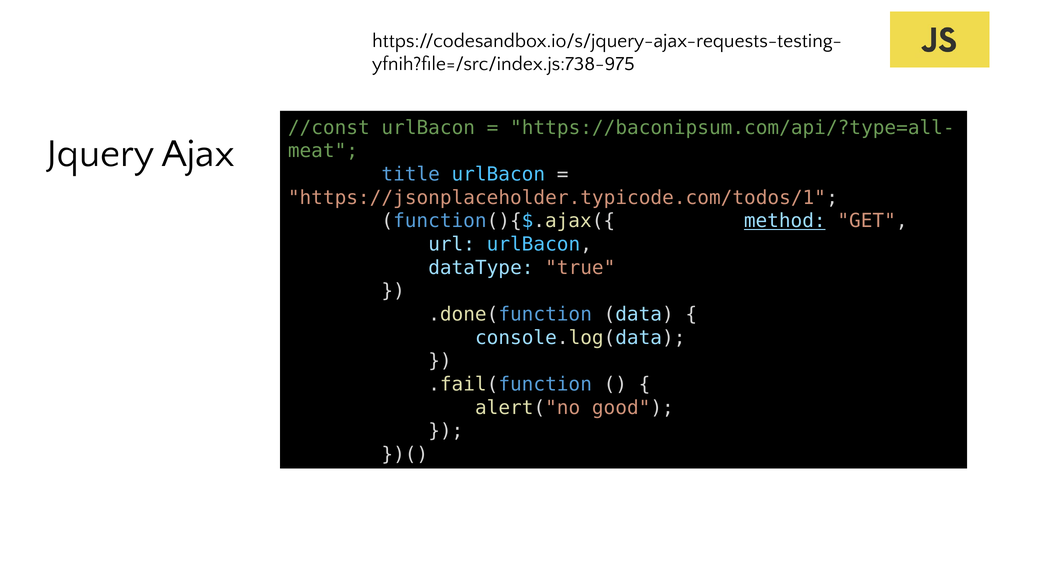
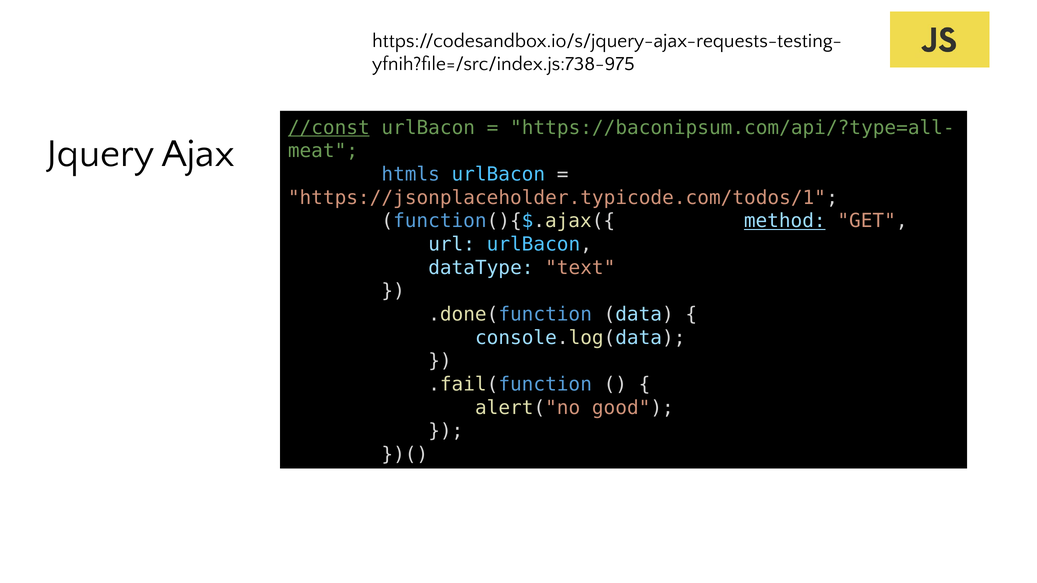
//const underline: none -> present
title: title -> htmls
true: true -> text
